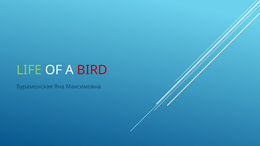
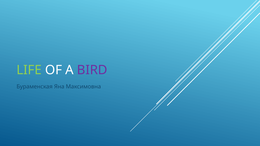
BIRD colour: red -> purple
